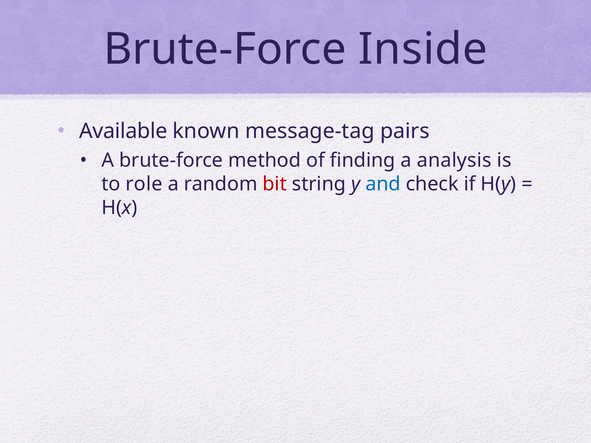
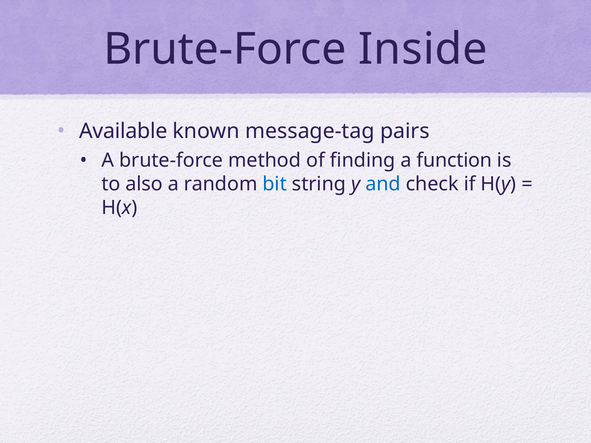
analysis: analysis -> function
role: role -> also
bit colour: red -> blue
